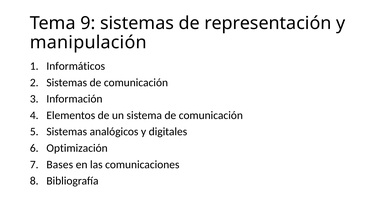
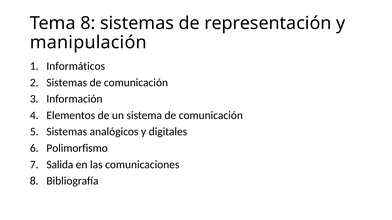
Tema 9: 9 -> 8
Optimización: Optimización -> Polimorfismo
Bases: Bases -> Salida
